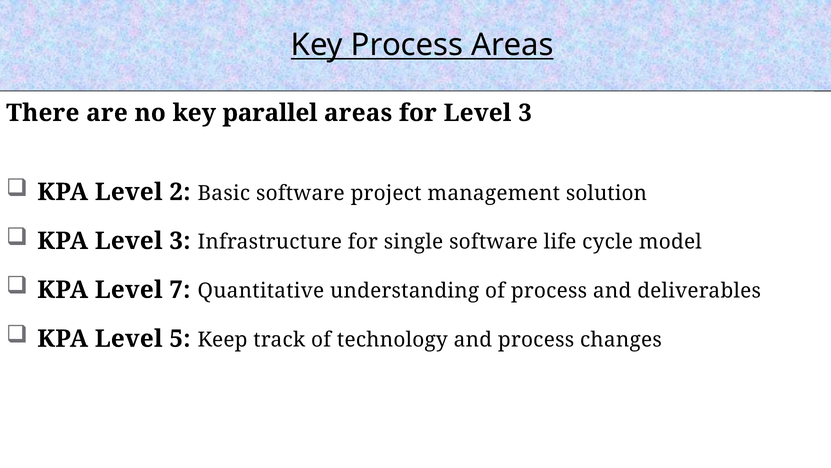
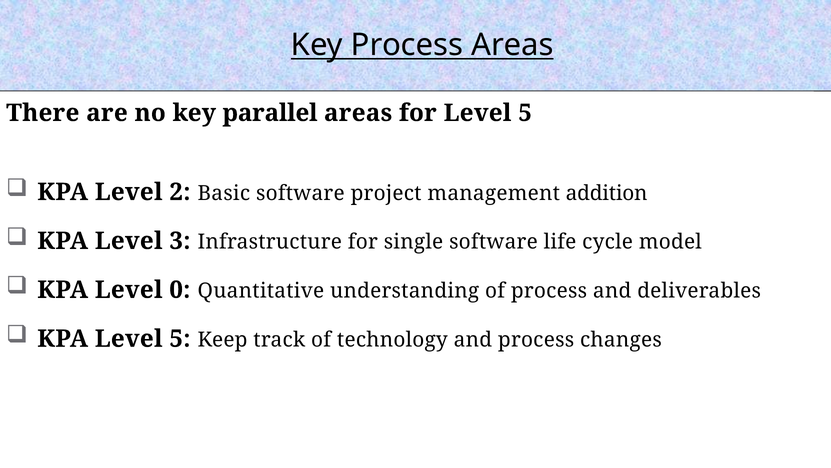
for Level 3: 3 -> 5
solution: solution -> addition
7: 7 -> 0
